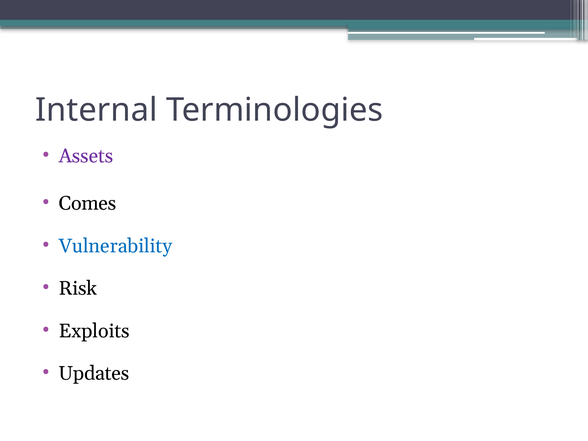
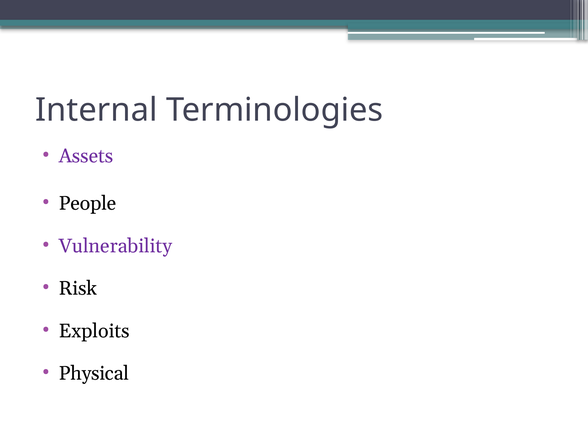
Comes: Comes -> People
Vulnerability colour: blue -> purple
Updates: Updates -> Physical
